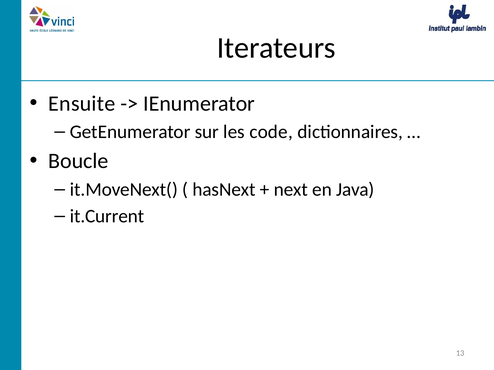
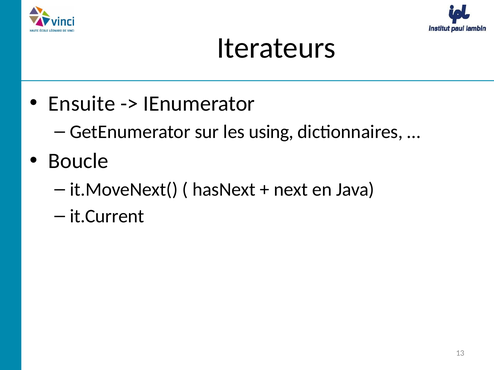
code: code -> using
